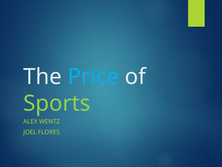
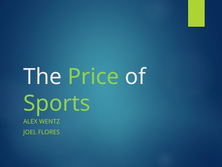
Price colour: light blue -> light green
